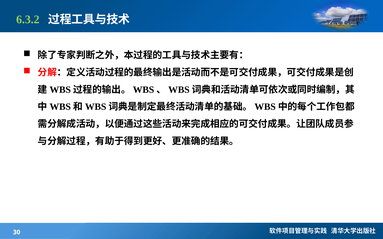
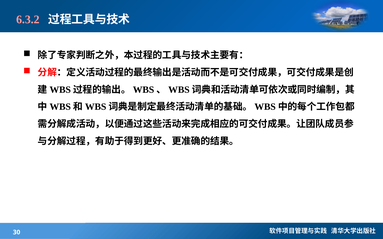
6.3.2 colour: light green -> pink
